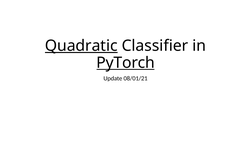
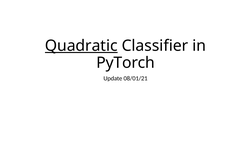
PyTorch underline: present -> none
